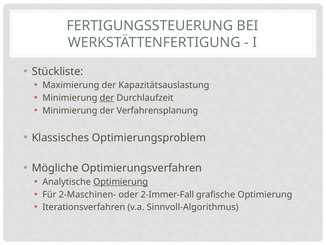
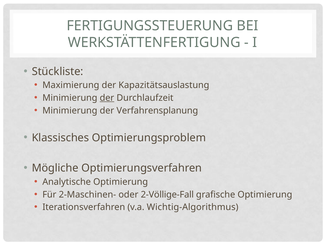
Optimierung at (121, 181) underline: present -> none
2-Immer-Fall: 2-Immer-Fall -> 2-Völlige-Fall
Sinnvoll-Algorithmus: Sinnvoll-Algorithmus -> Wichtig-Algorithmus
